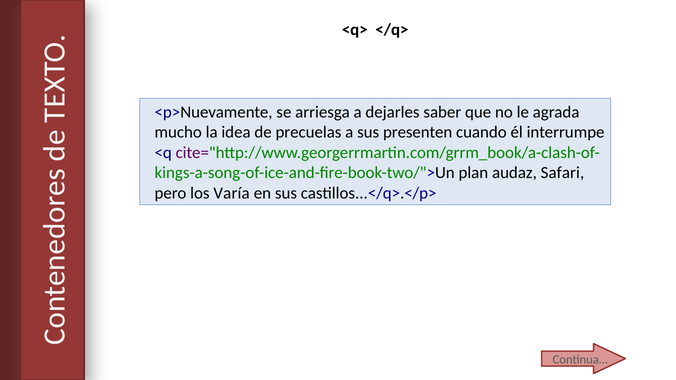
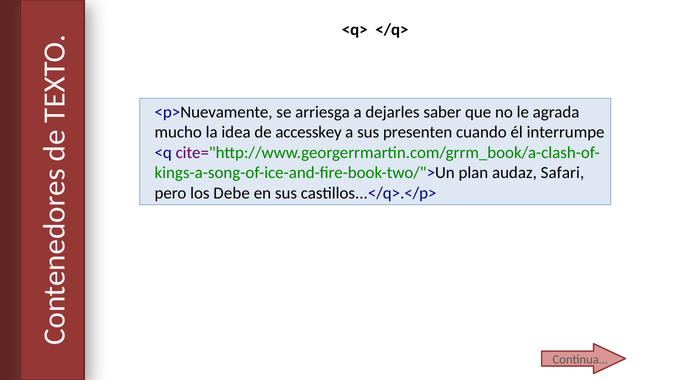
precuelas: precuelas -> accesskey
Varía: Varía -> Debe
